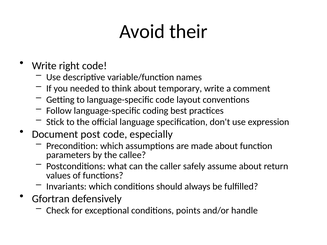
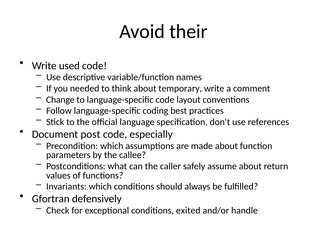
right: right -> used
Getting: Getting -> Change
expression: expression -> references
points: points -> exited
